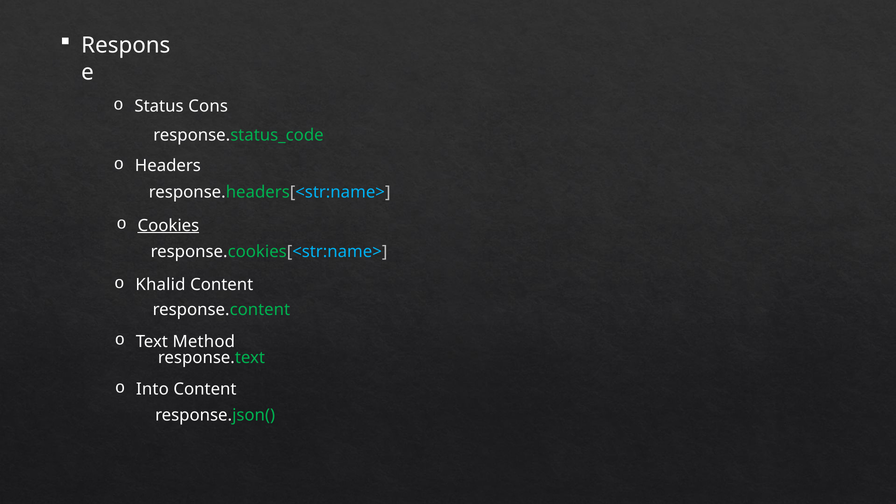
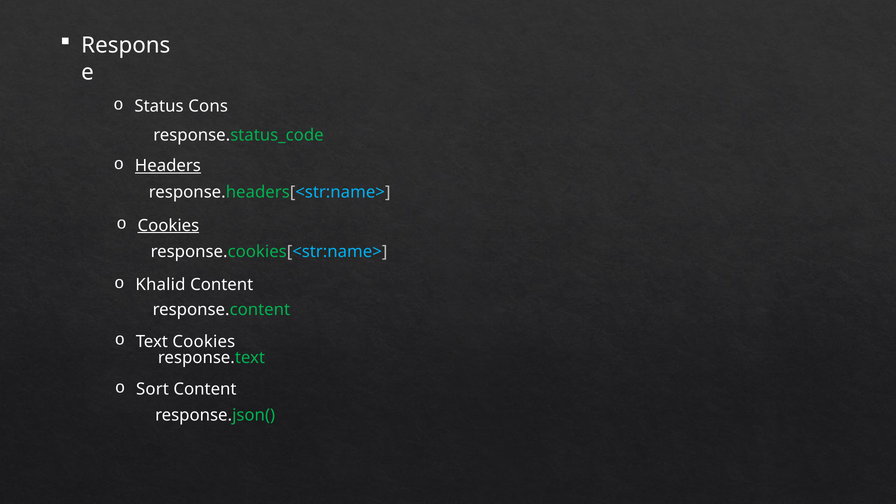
Headers underline: none -> present
Text Method: Method -> Cookies
Into: Into -> Sort
